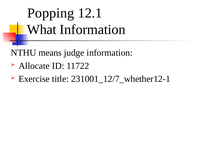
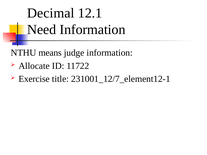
Popping: Popping -> Decimal
What: What -> Need
231001_12/7_whether12-1: 231001_12/7_whether12-1 -> 231001_12/7_element12-1
